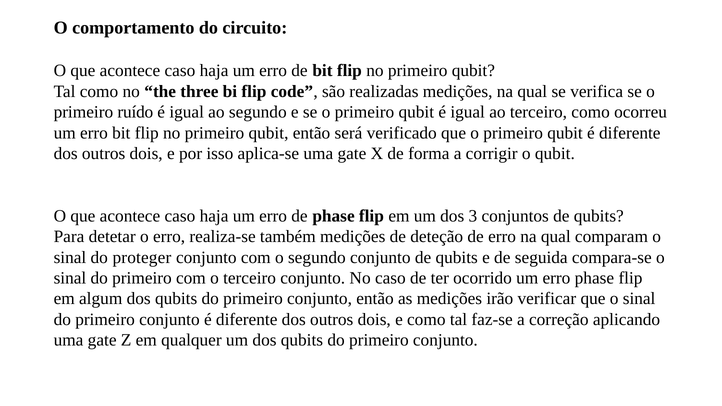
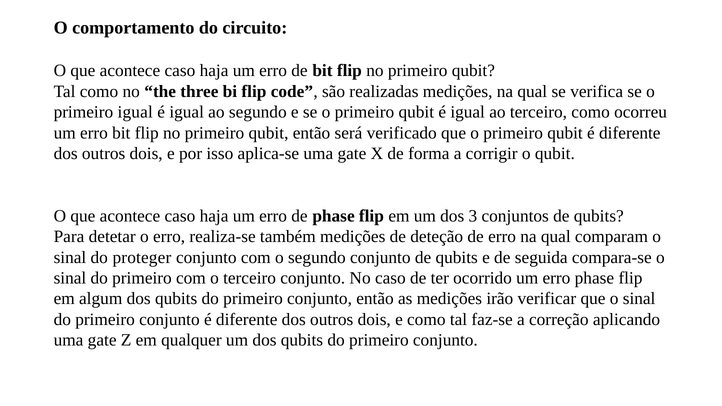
primeiro ruído: ruído -> igual
